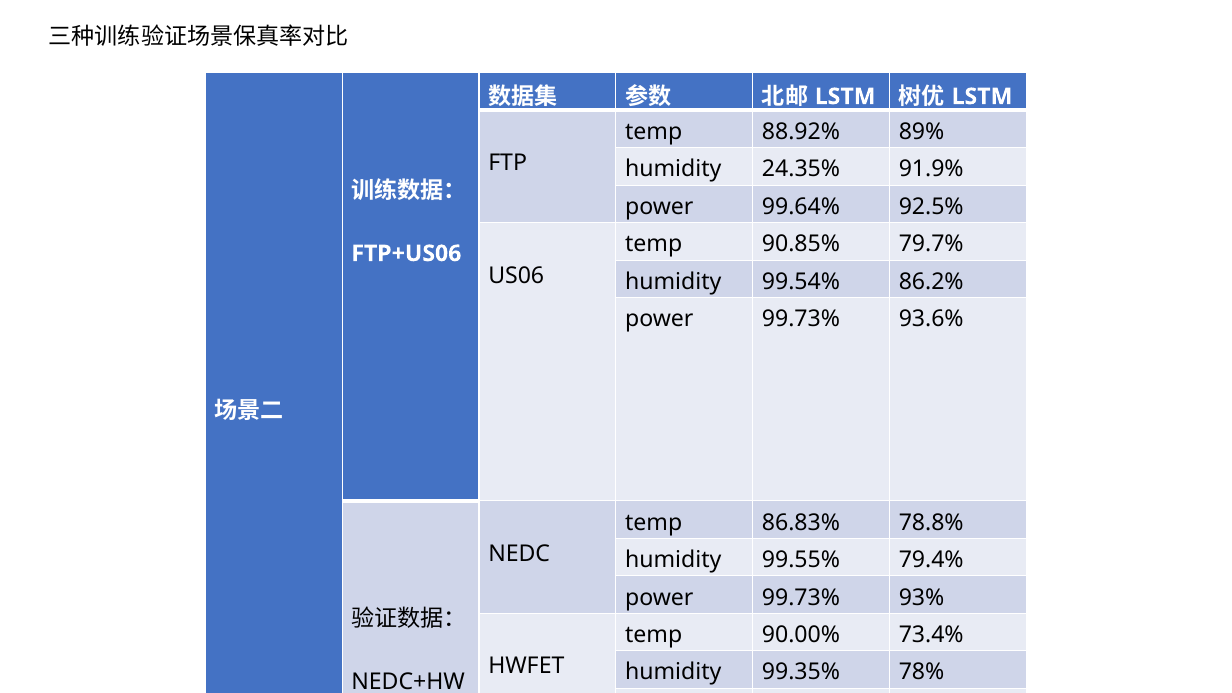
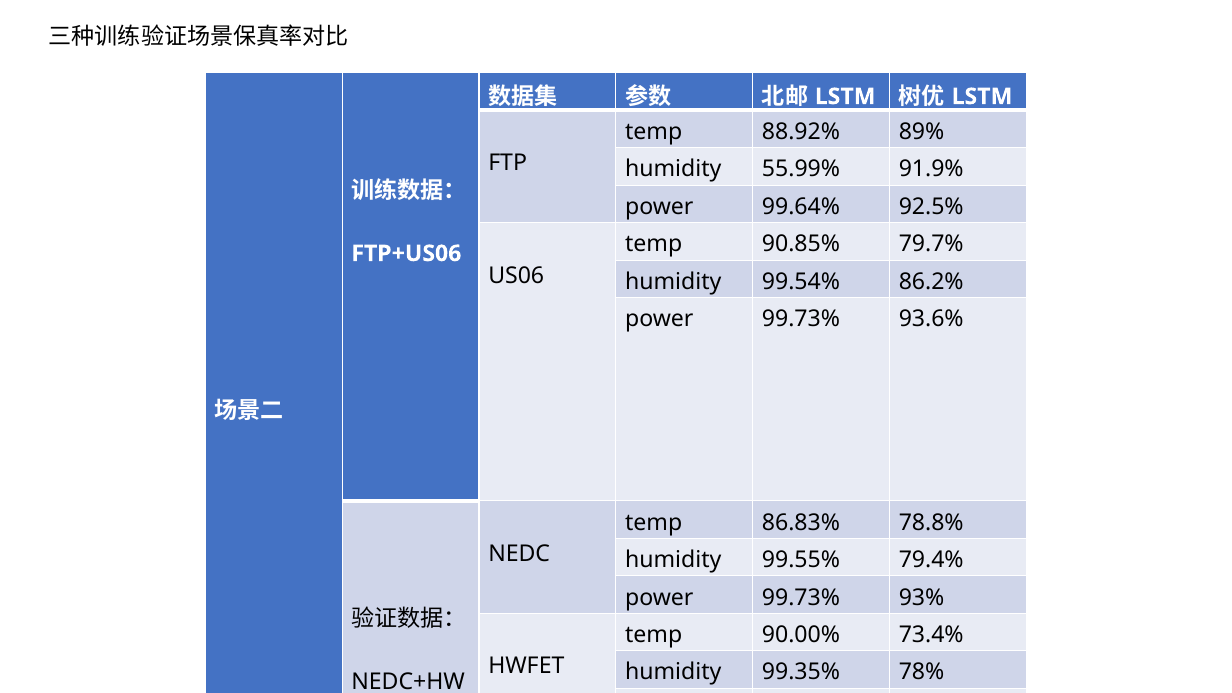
24.35%: 24.35% -> 55.99%
